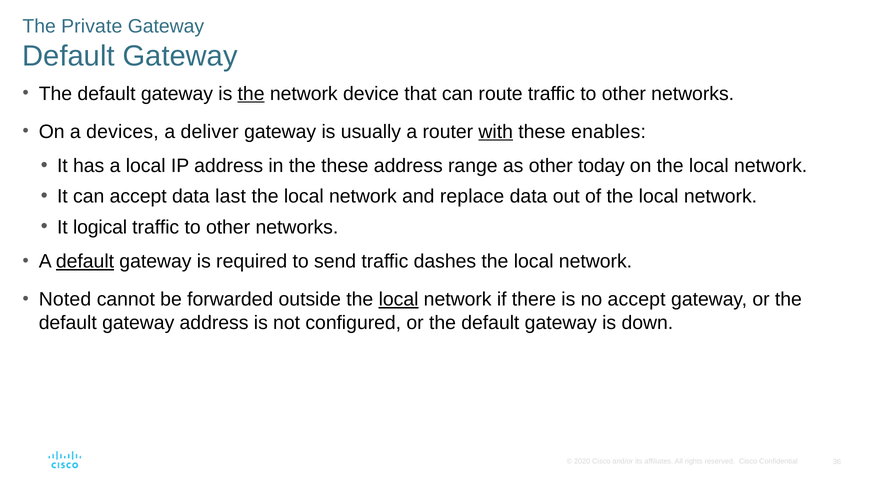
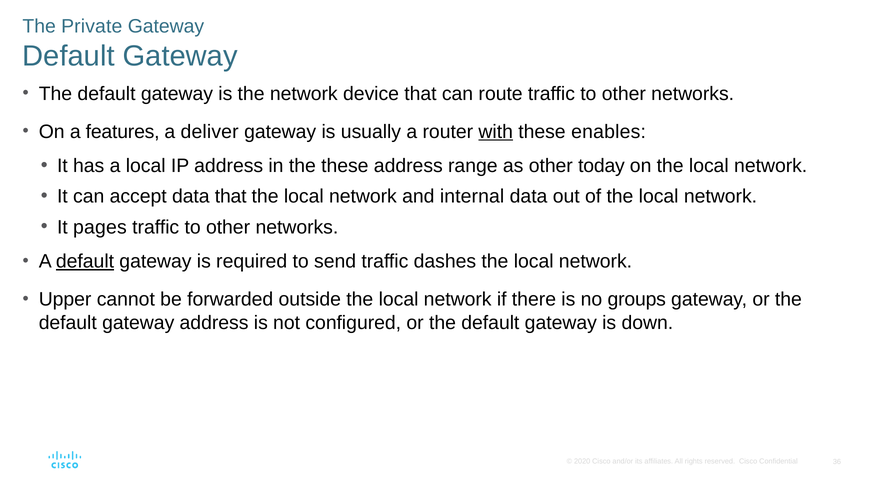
the at (251, 94) underline: present -> none
devices: devices -> features
data last: last -> that
replace: replace -> internal
logical: logical -> pages
Noted: Noted -> Upper
local at (399, 299) underline: present -> none
no accept: accept -> groups
